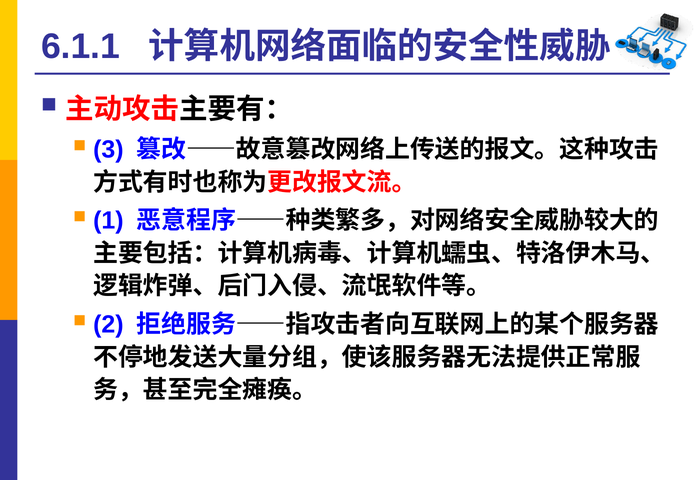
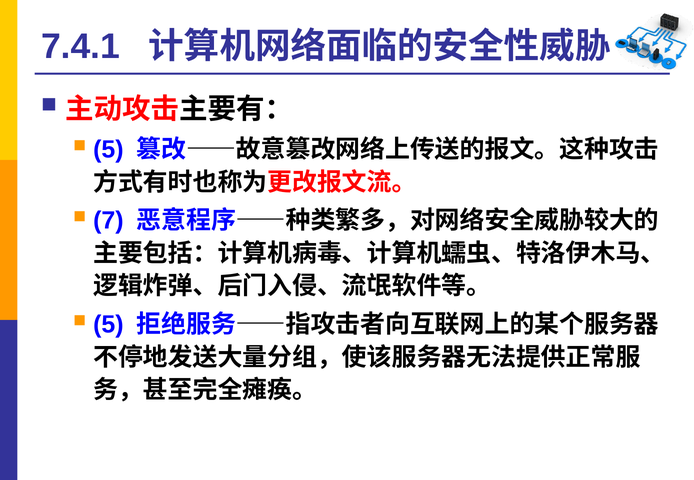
6.1.1: 6.1.1 -> 7.4.1
3 at (108, 150): 3 -> 5
1: 1 -> 7
2 at (108, 325): 2 -> 5
